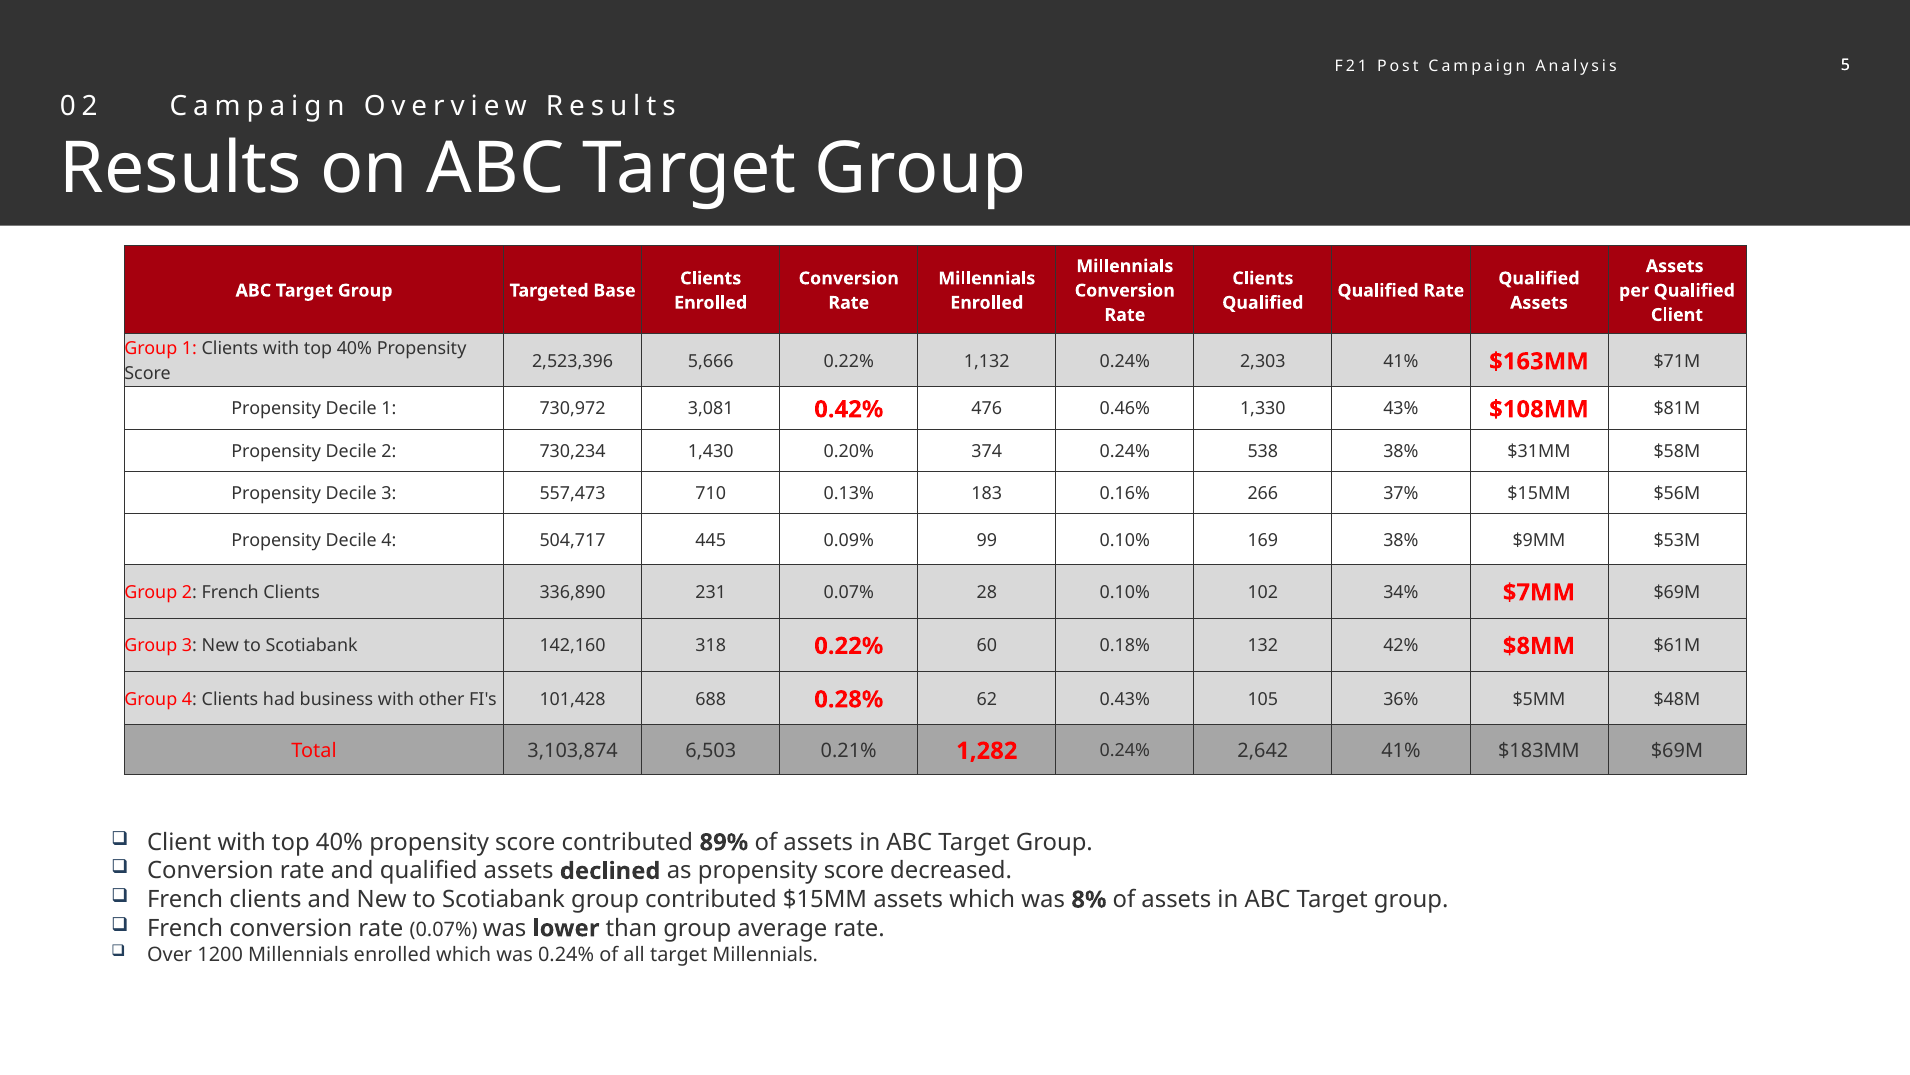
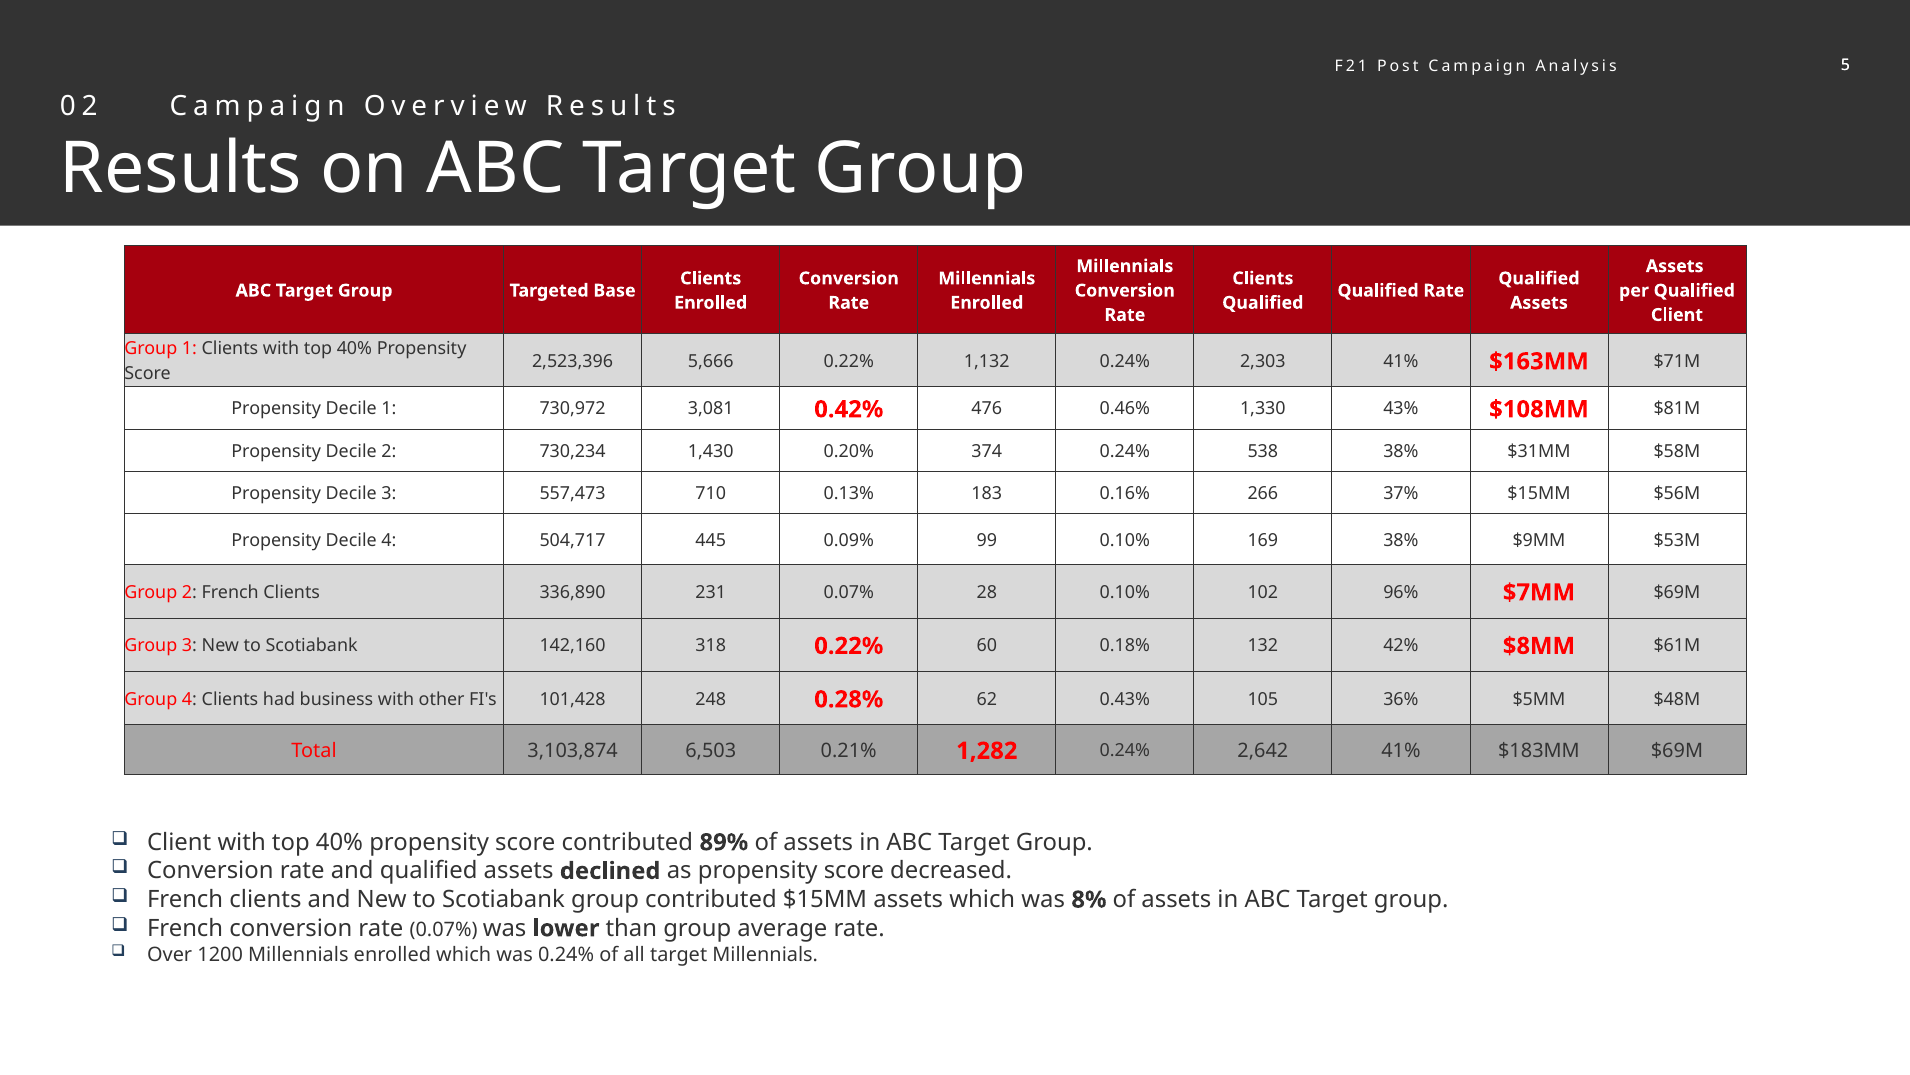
34%: 34% -> 96%
688: 688 -> 248
